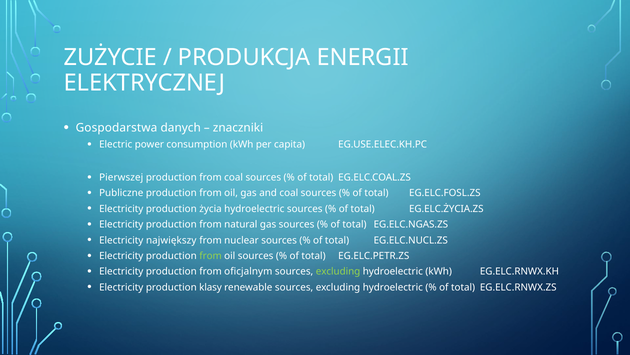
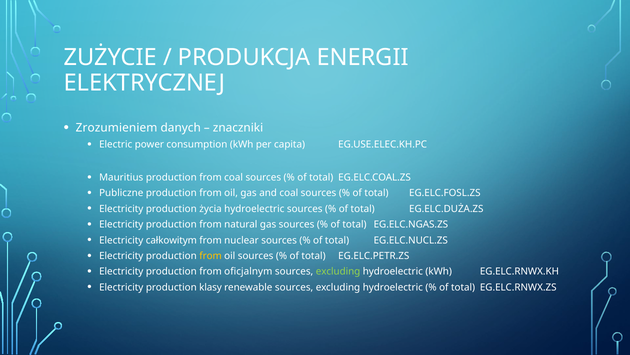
Gospodarstwa: Gospodarstwa -> Zrozumieniem
Pierwszej: Pierwszej -> Mauritius
EG.ELC.ŻYCIA.ZS: EG.ELC.ŻYCIA.ZS -> EG.ELC.DUŻA.ZS
największy: największy -> całkowitym
from at (211, 256) colour: light green -> yellow
